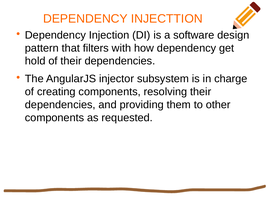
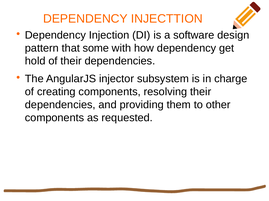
filters: filters -> some
